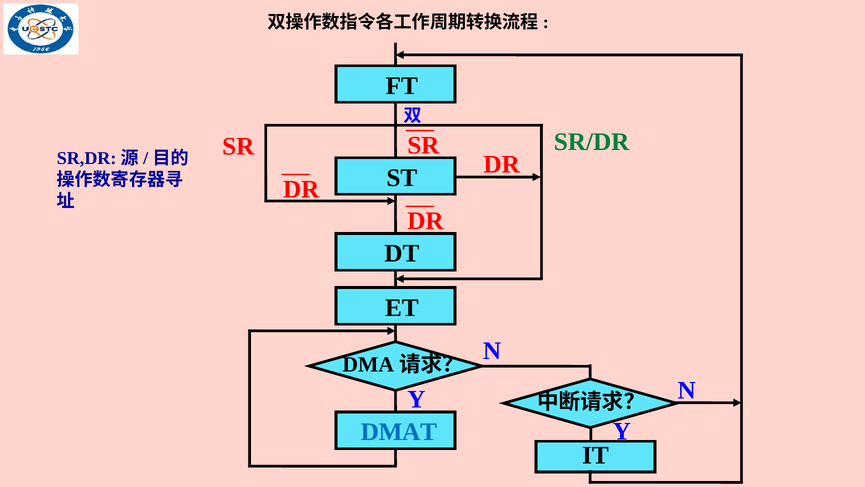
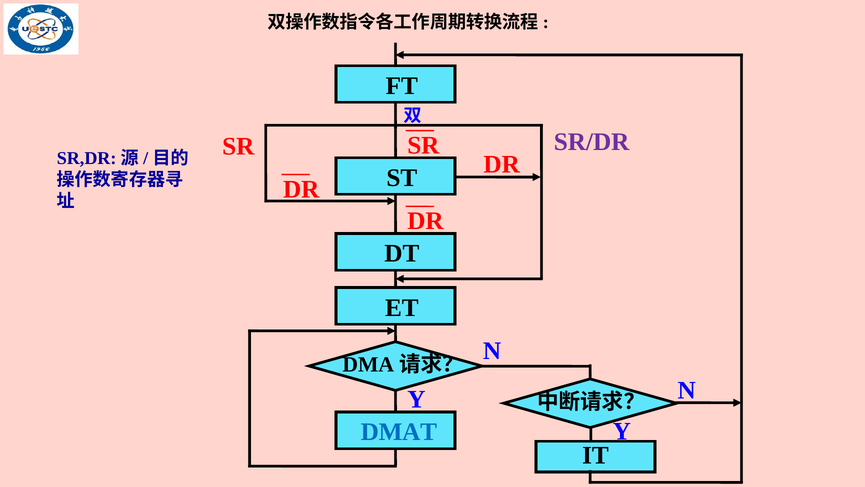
SR/DR colour: green -> purple
